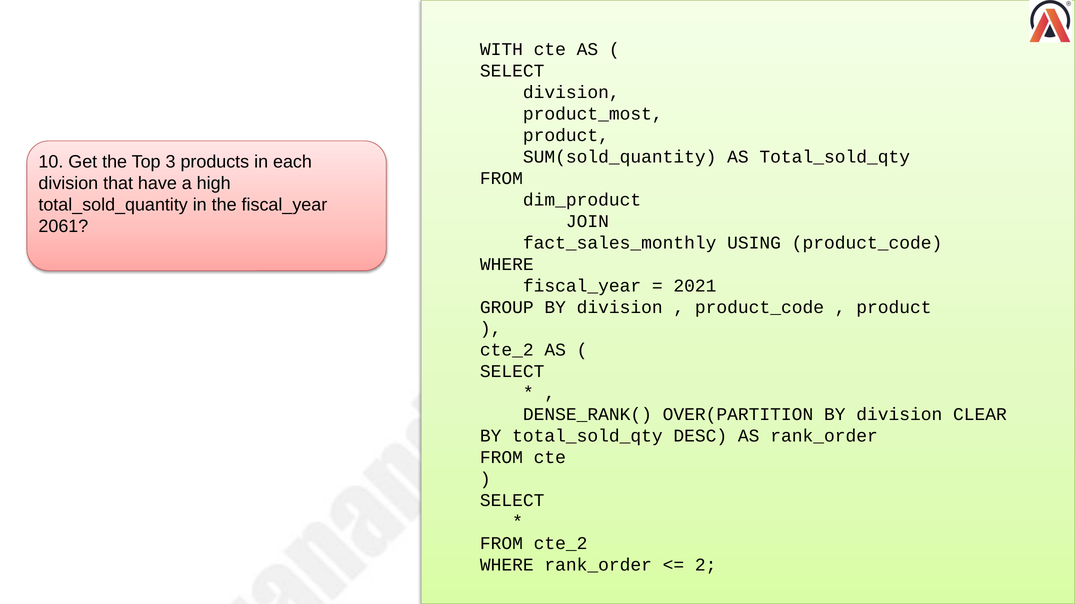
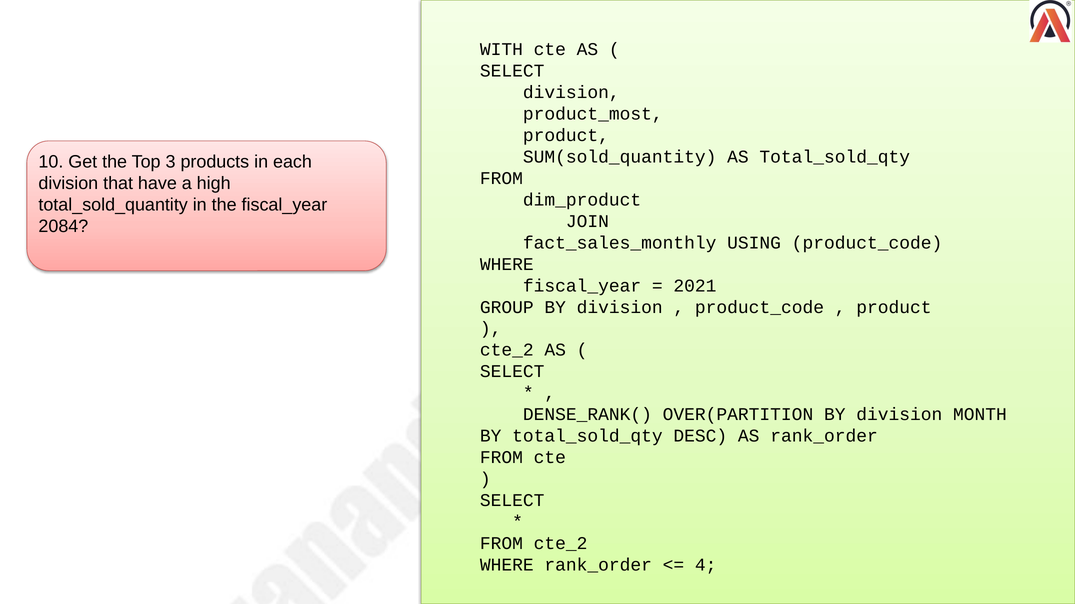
2061: 2061 -> 2084
CLEAR: CLEAR -> MONTH
2: 2 -> 4
